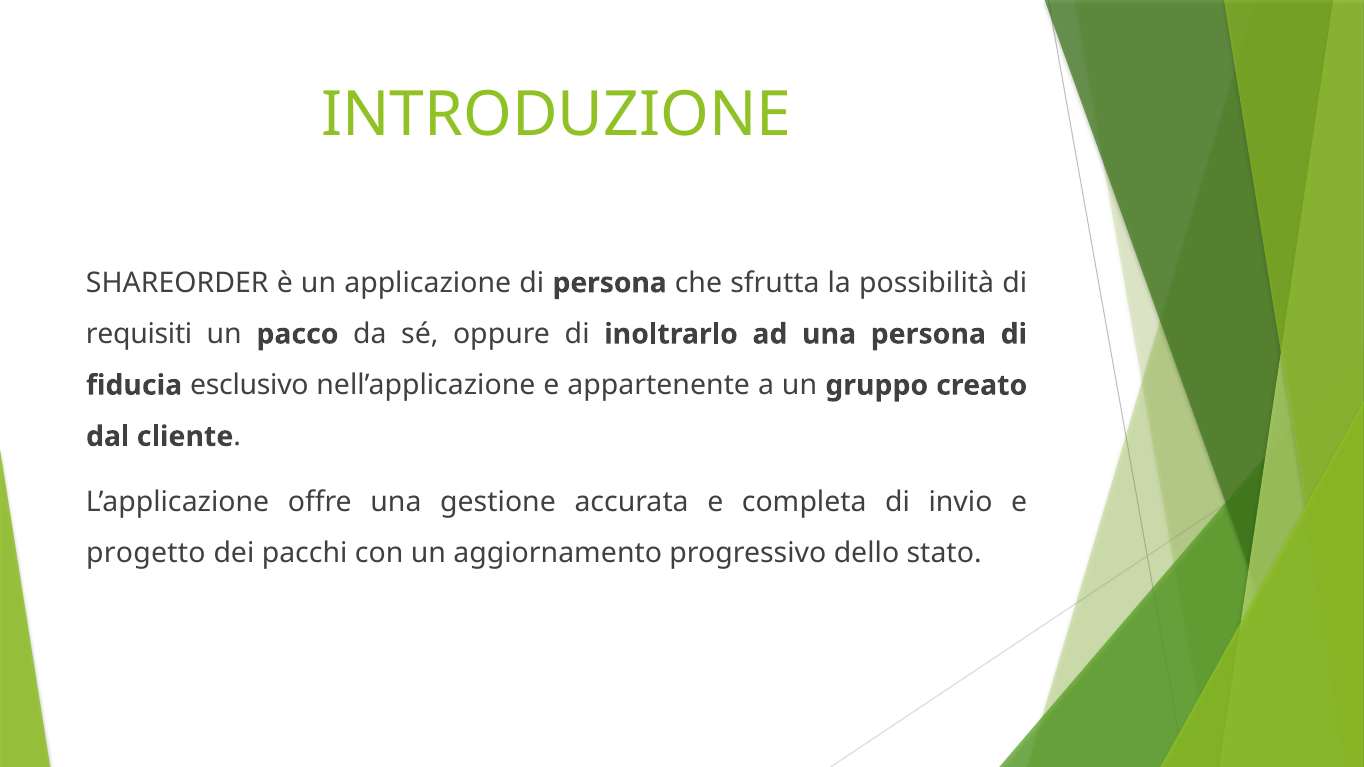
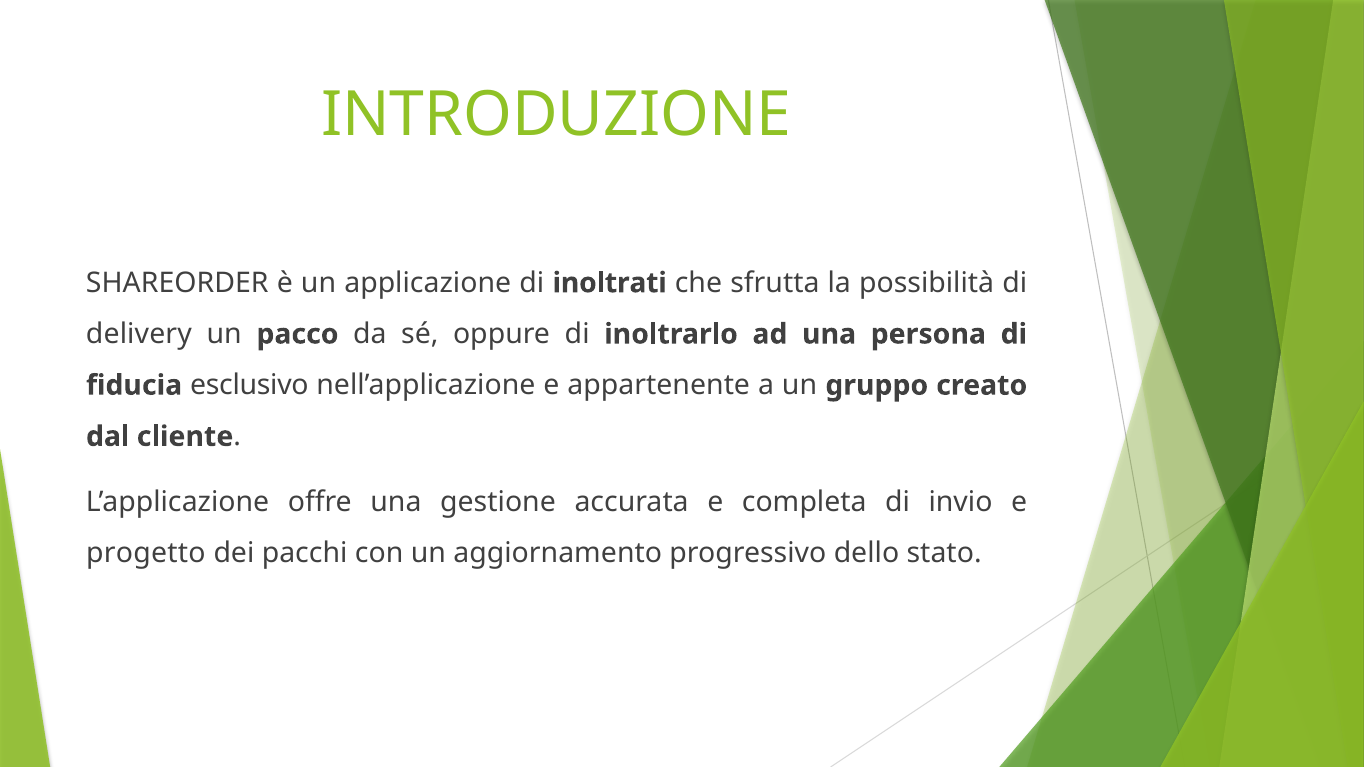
di persona: persona -> inoltrati
requisiti: requisiti -> delivery
